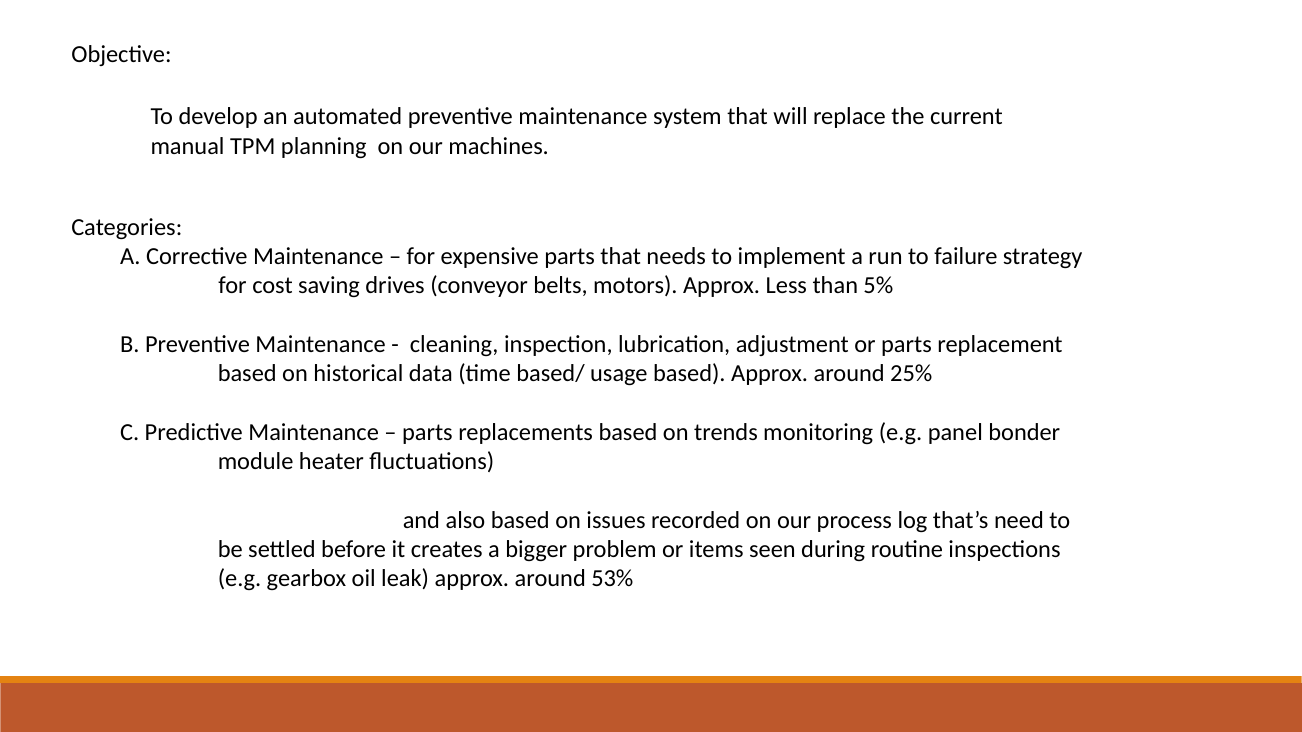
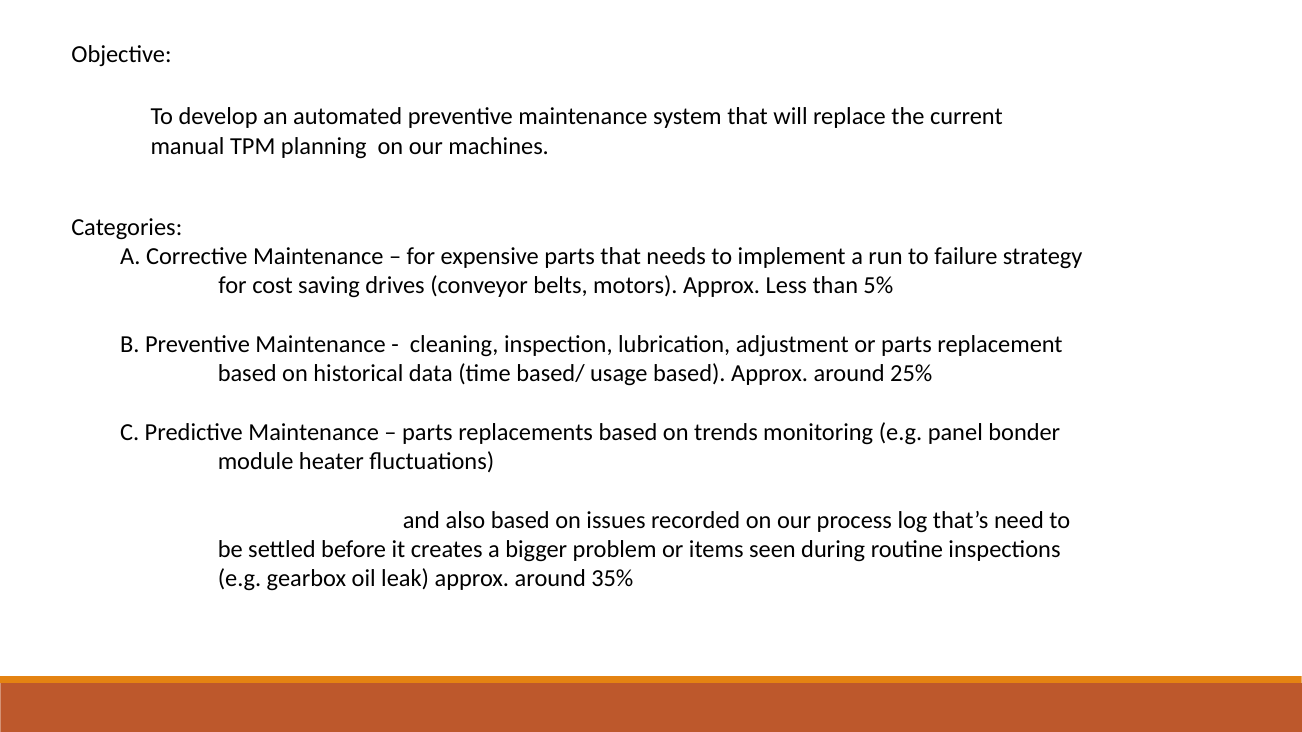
53%: 53% -> 35%
